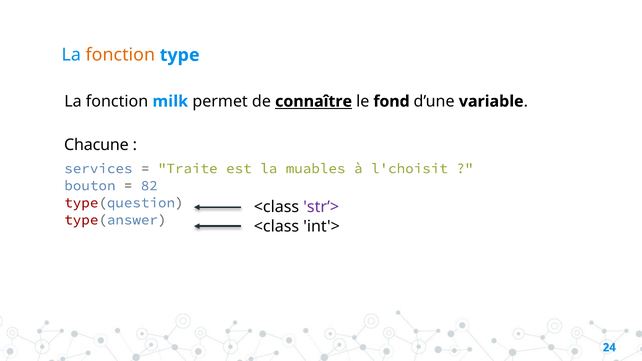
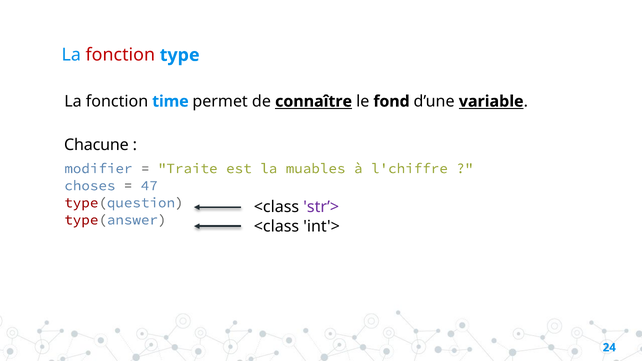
fonction at (120, 55) colour: orange -> red
milk: milk -> time
variable underline: none -> present
services: services -> modifier
l'choisit: l'choisit -> l'chiffre
bouton: bouton -> choses
82: 82 -> 47
